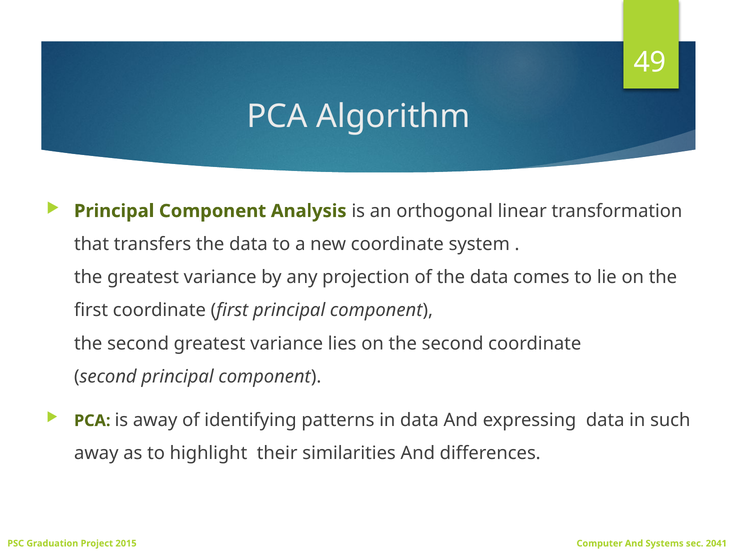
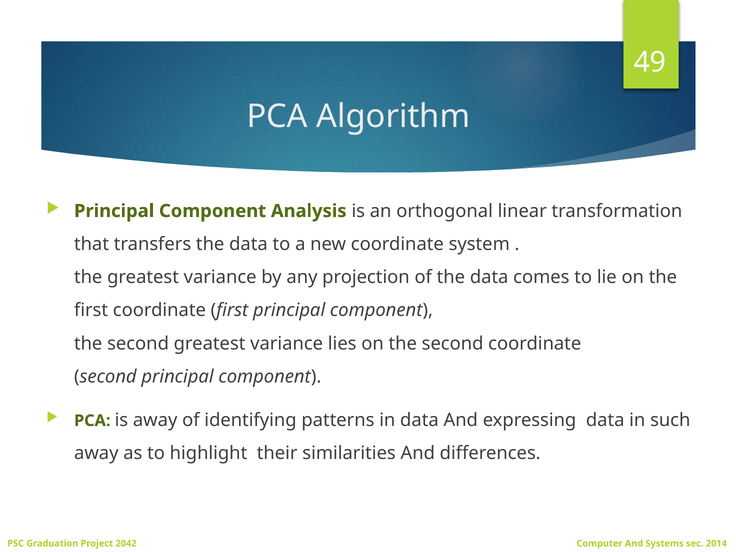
2015: 2015 -> 2042
2041: 2041 -> 2014
